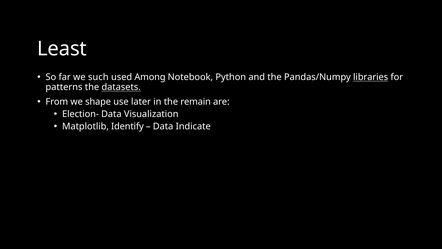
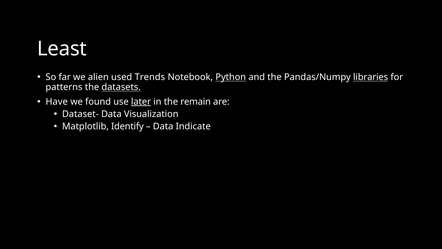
such: such -> alien
Among: Among -> Trends
Python underline: none -> present
From: From -> Have
shape: shape -> found
later underline: none -> present
Election-: Election- -> Dataset-
